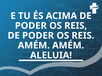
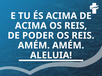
PODER at (31, 26): PODER -> ACIMA
